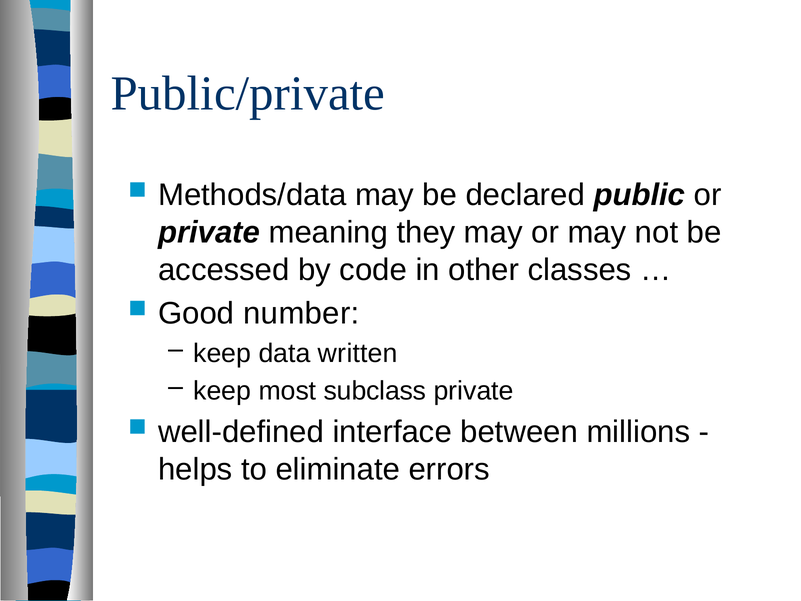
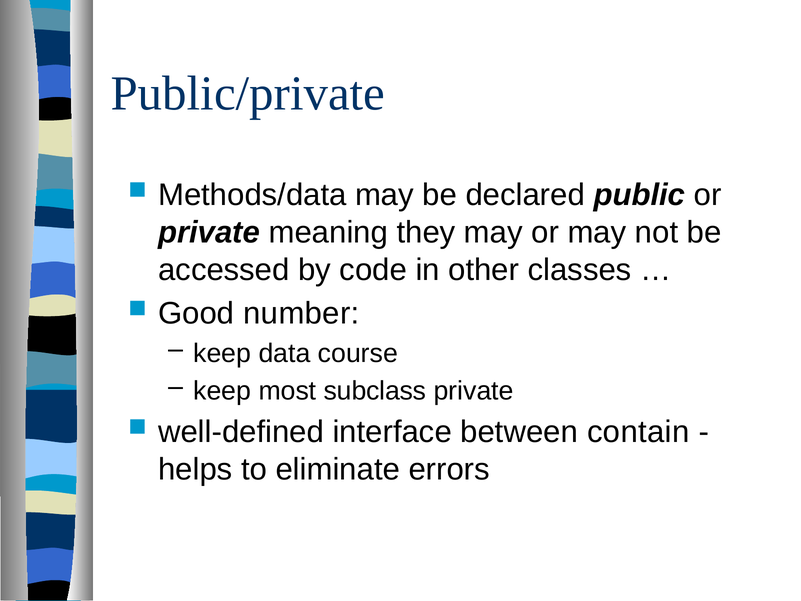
written: written -> course
millions: millions -> contain
